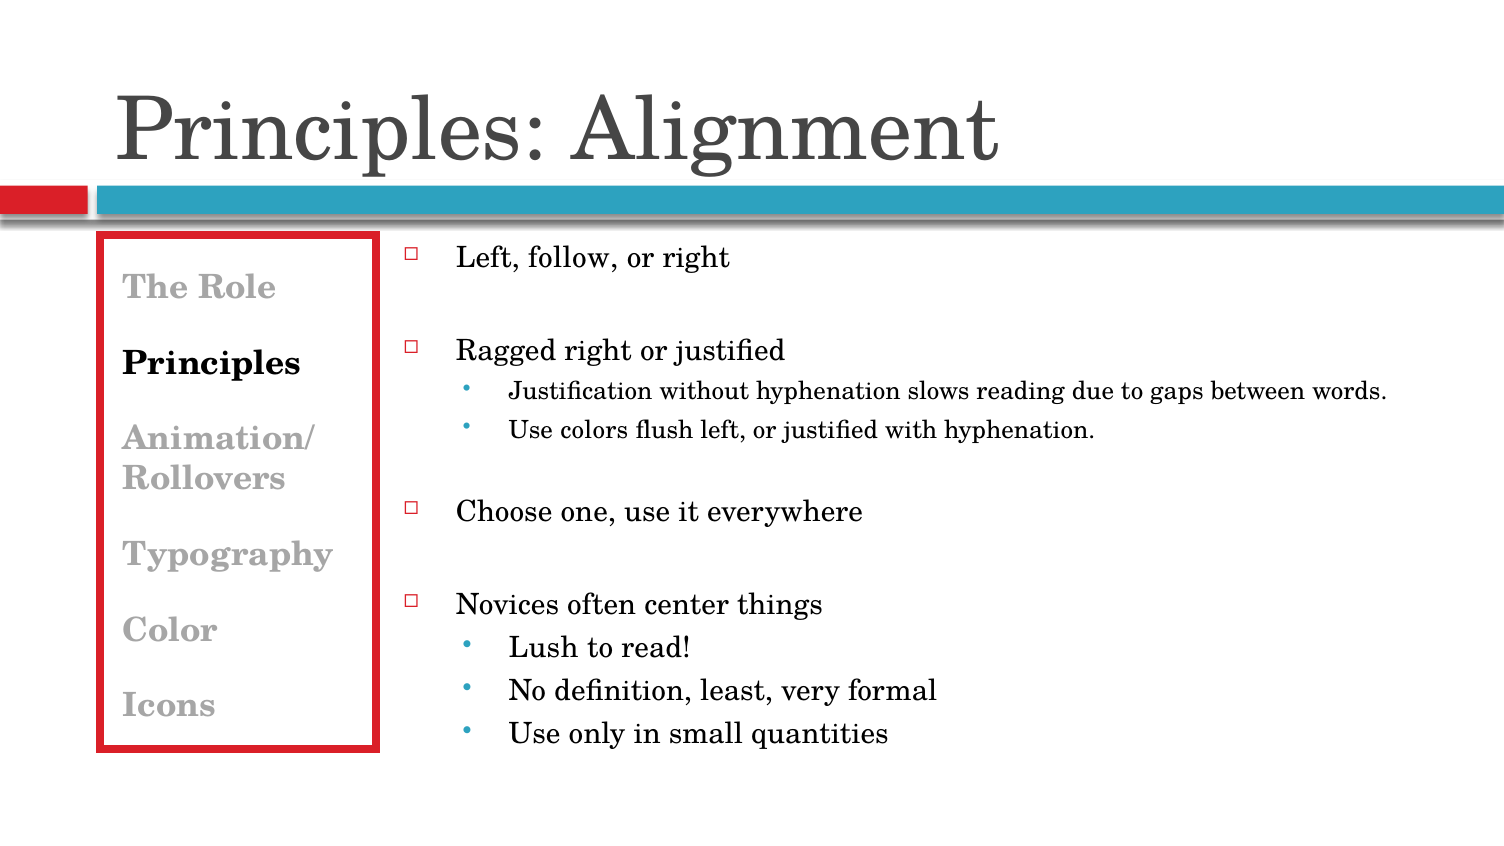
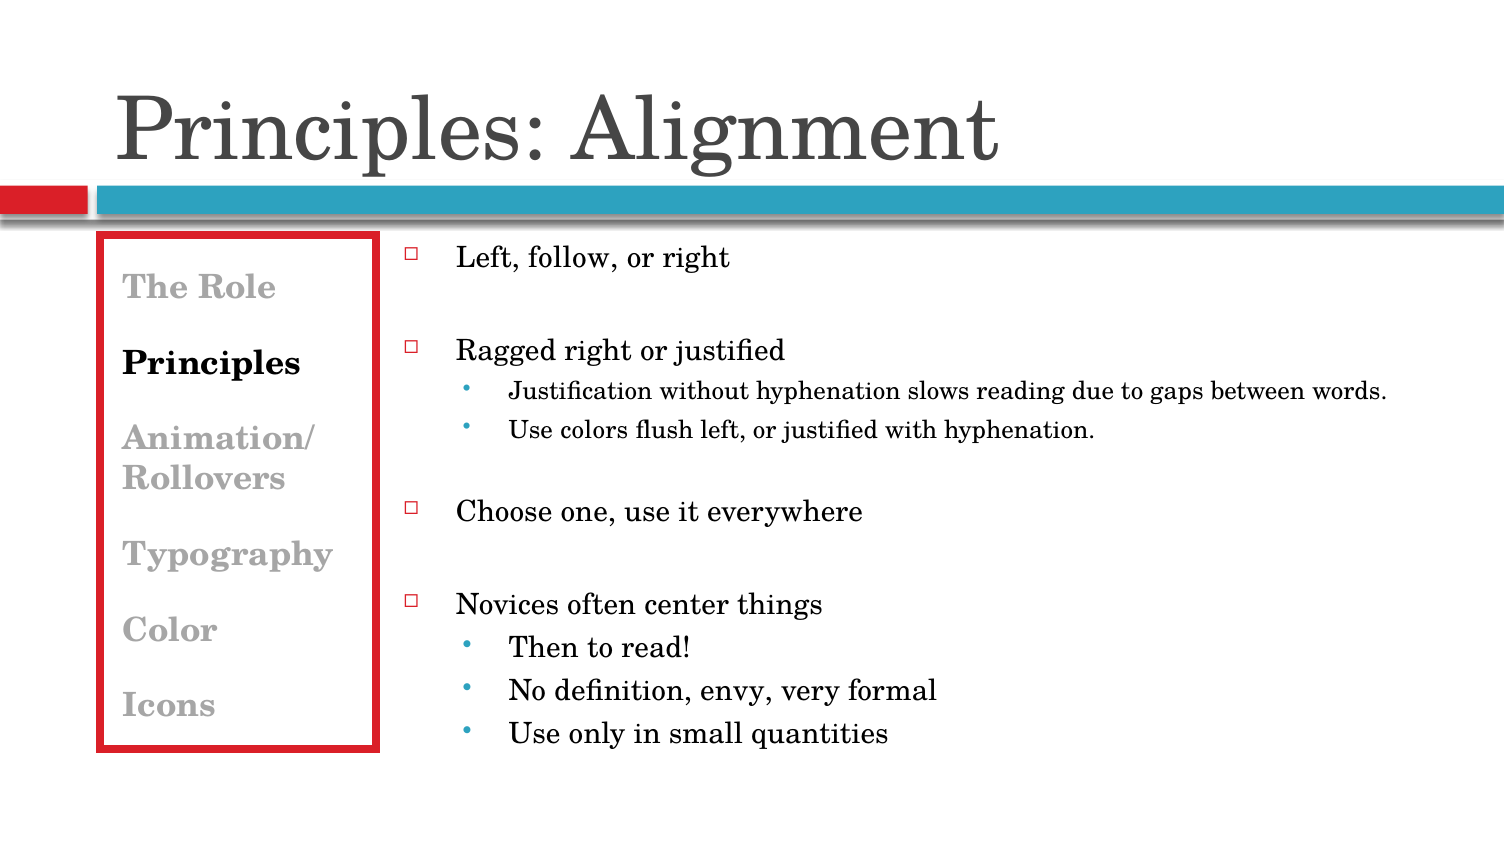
Lush: Lush -> Then
least: least -> envy
